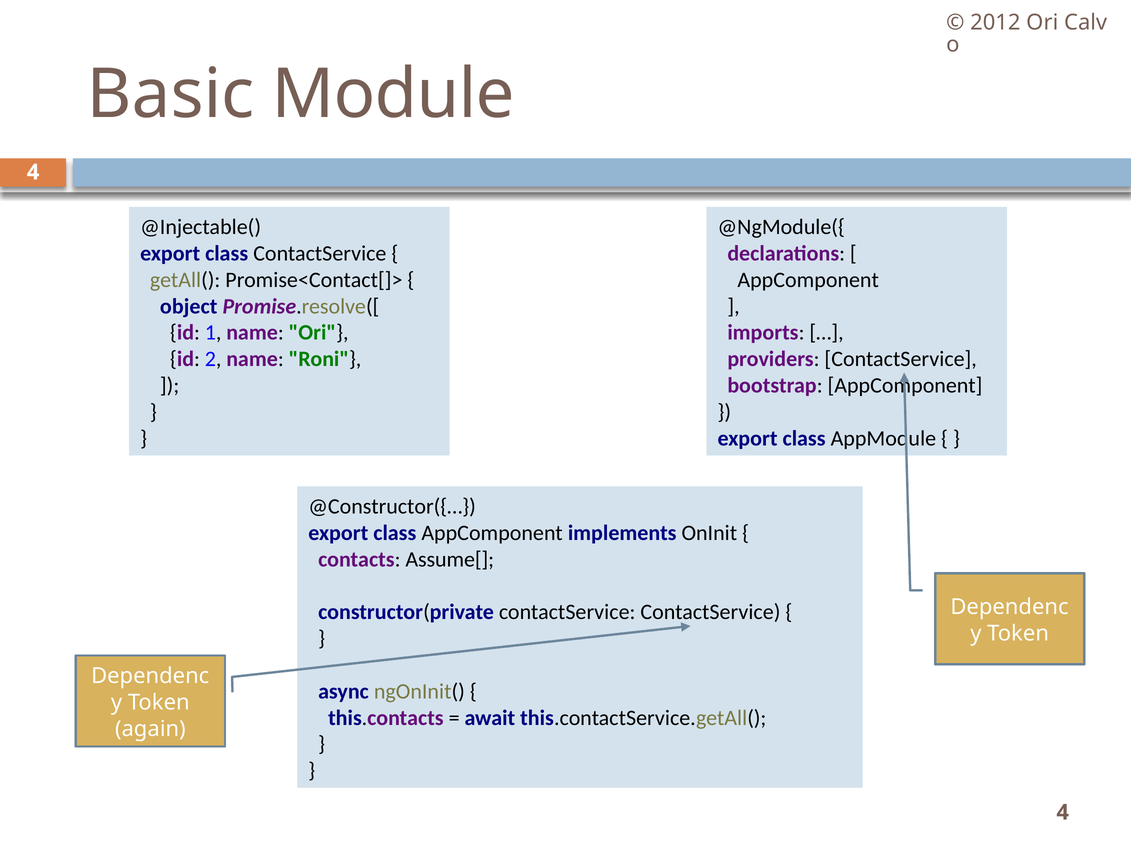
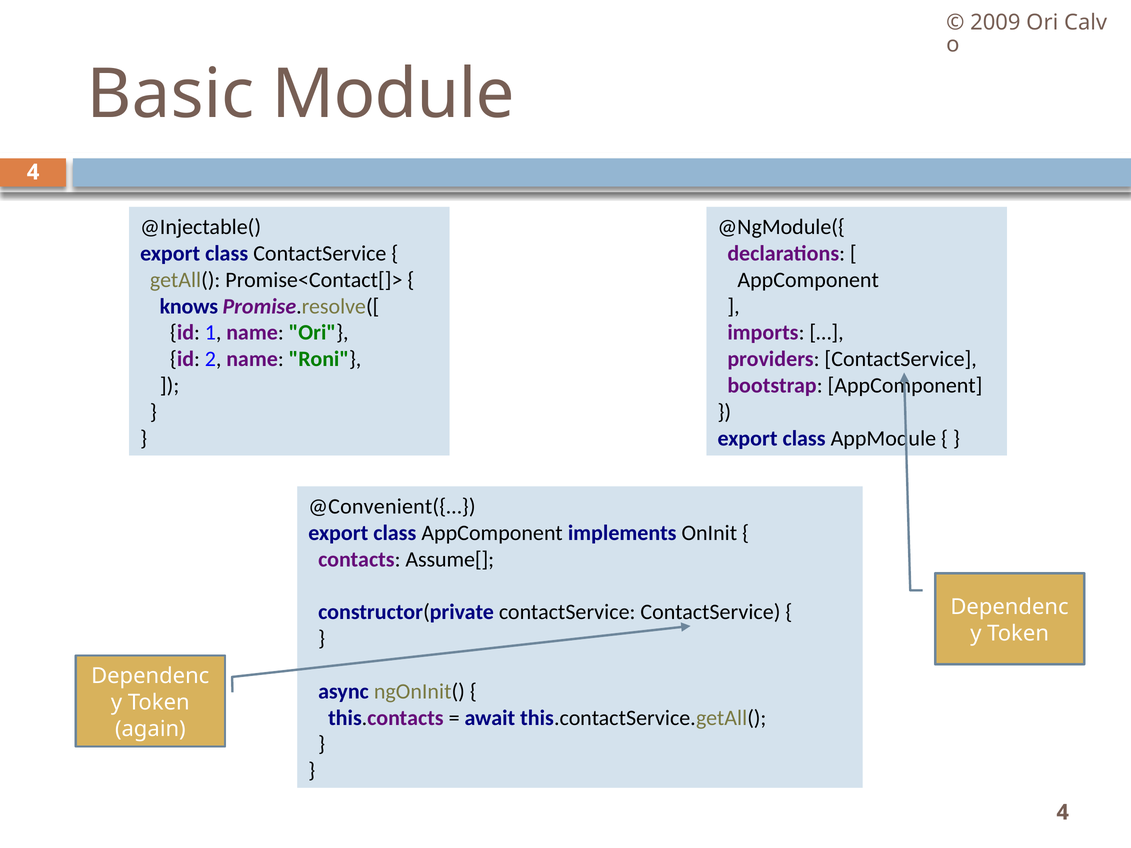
2012: 2012 -> 2009
object: object -> knows
@Constructor({…: @Constructor({… -> @Convenient({…
